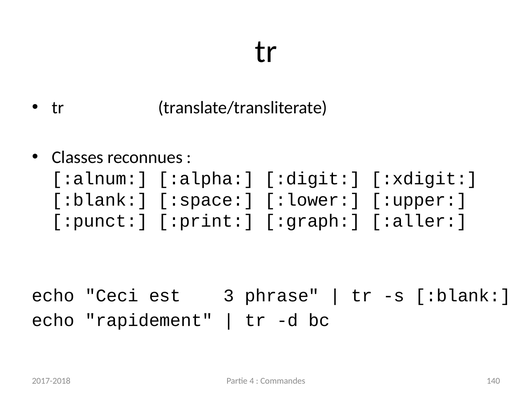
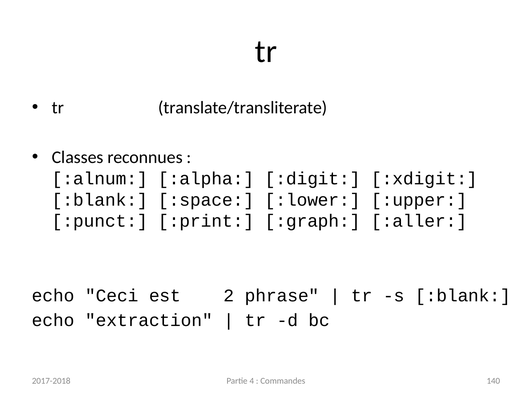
3: 3 -> 2
rapidement: rapidement -> extraction
